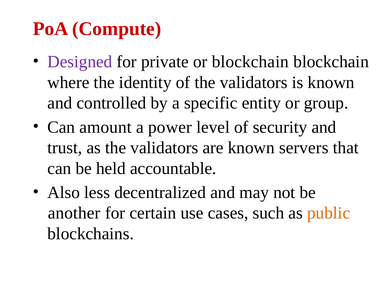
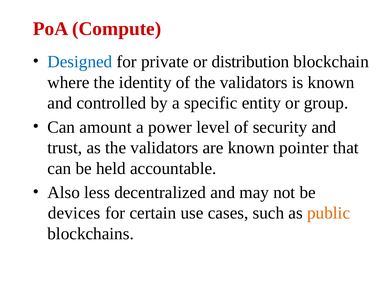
Designed colour: purple -> blue
or blockchain: blockchain -> distribution
servers: servers -> pointer
another: another -> devices
